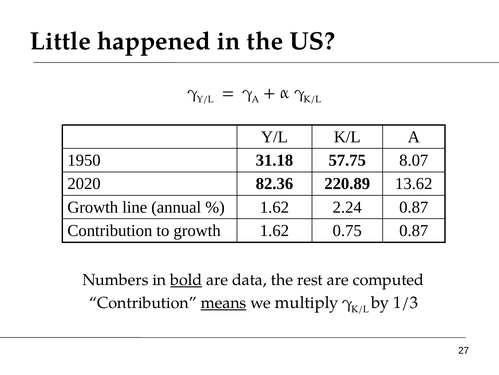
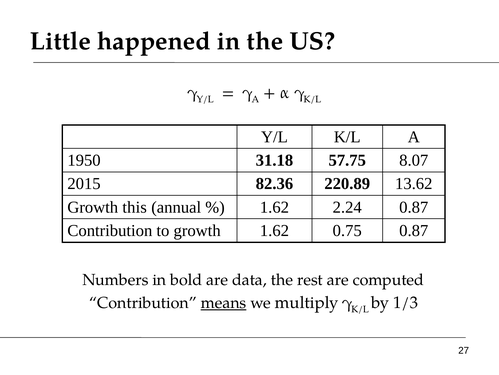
2020: 2020 -> 2015
line: line -> this
bold underline: present -> none
